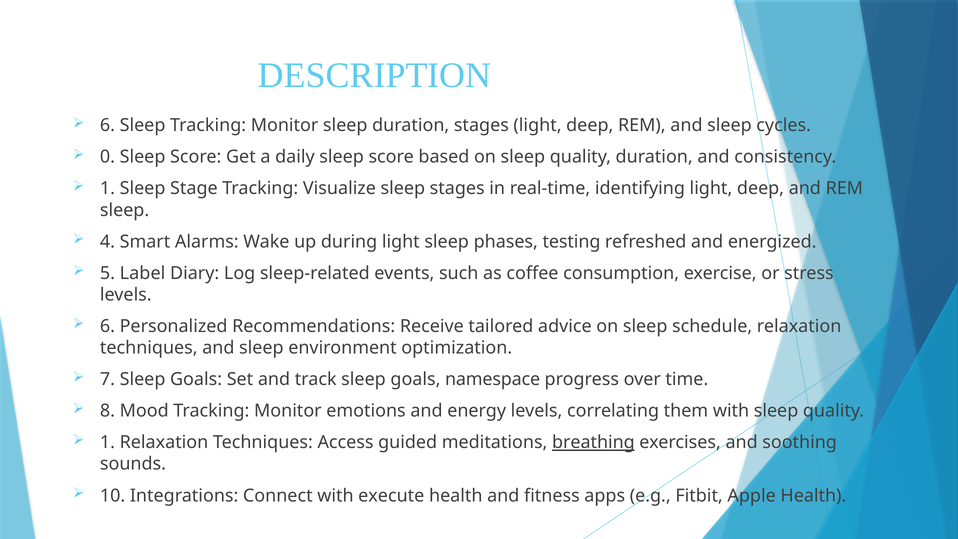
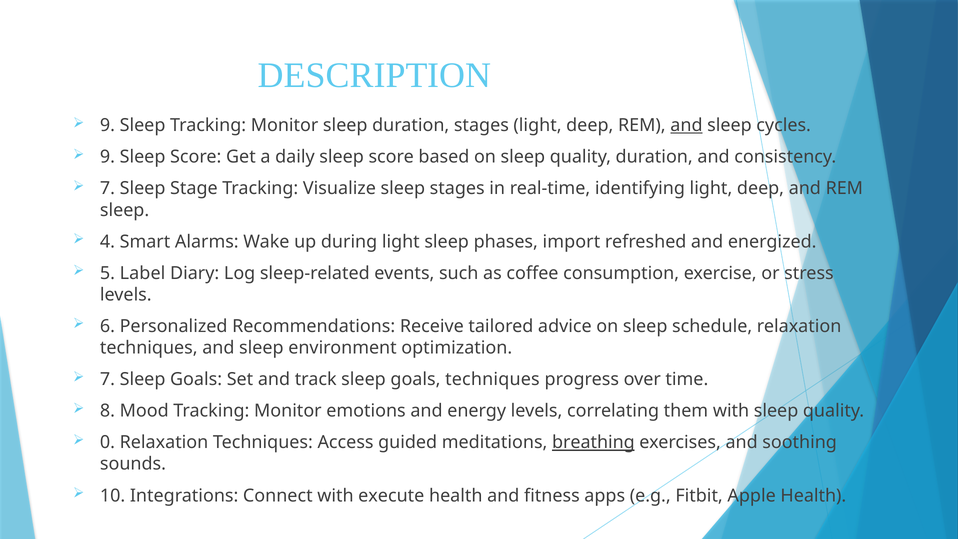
6 at (108, 125): 6 -> 9
and at (686, 125) underline: none -> present
0 at (108, 157): 0 -> 9
1 at (108, 188): 1 -> 7
testing: testing -> import
goals namespace: namespace -> techniques
1 at (108, 442): 1 -> 0
